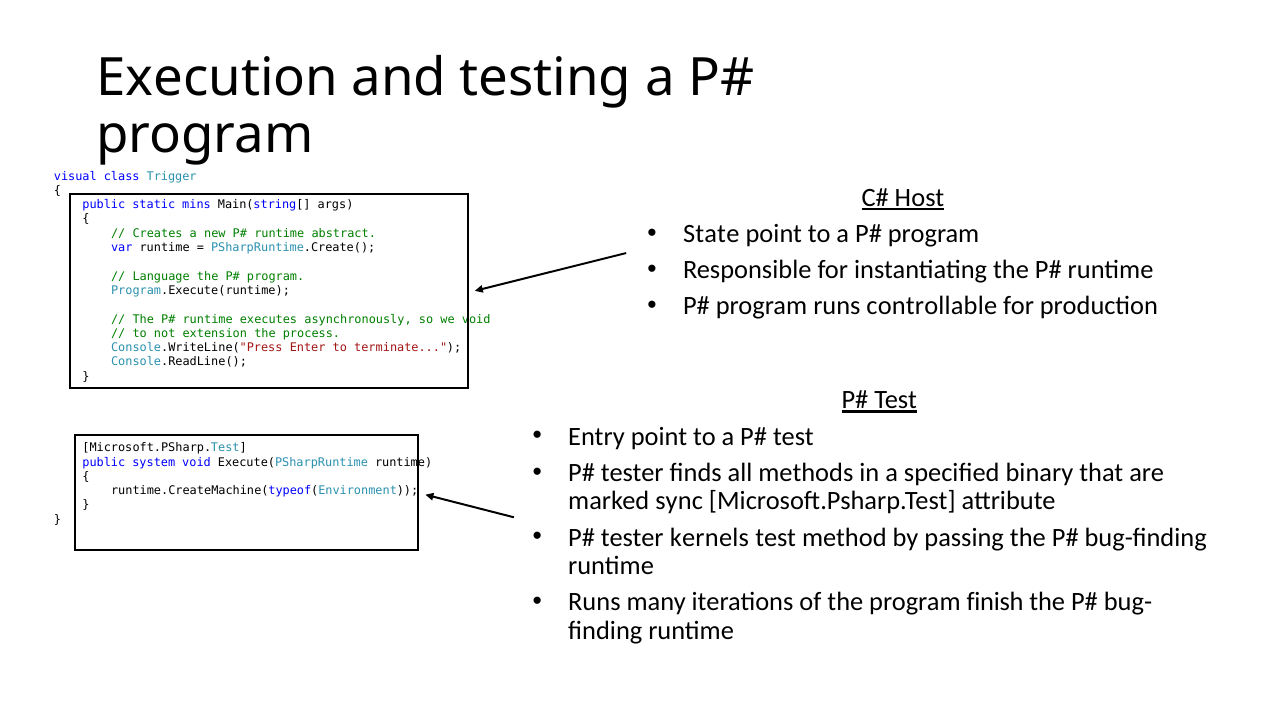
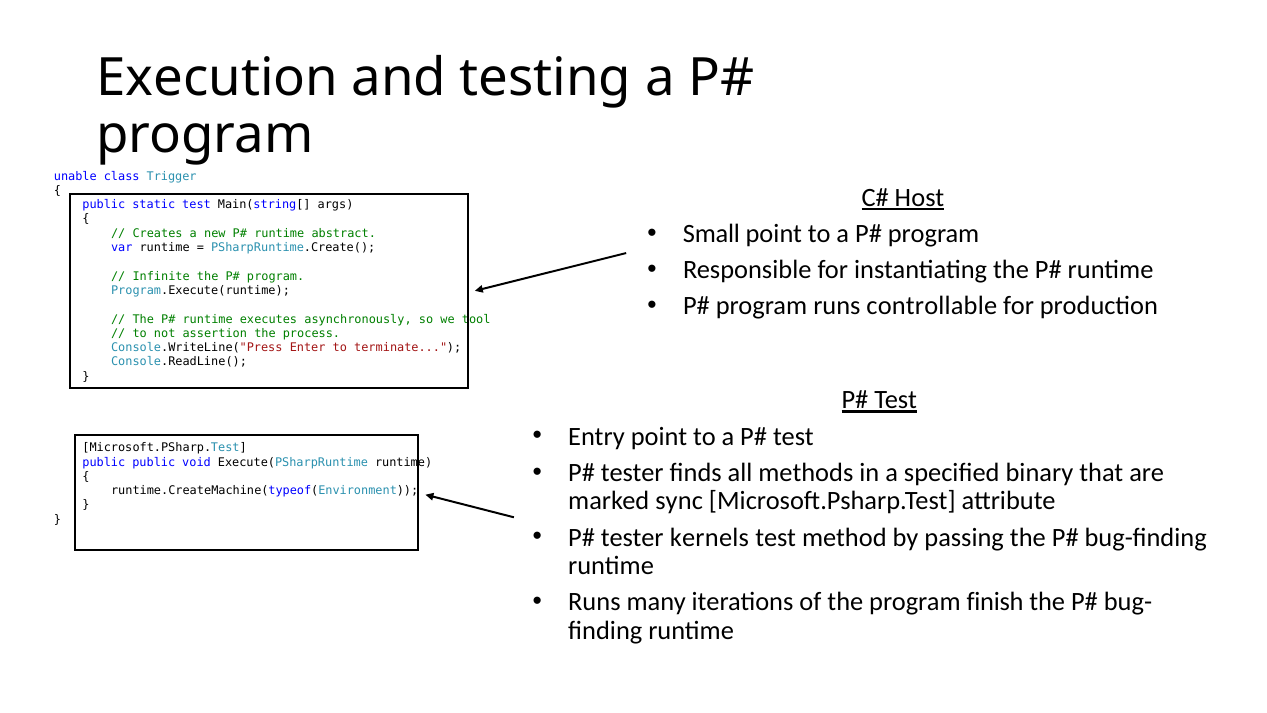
visual: visual -> unable
static mins: mins -> test
State: State -> Small
Language: Language -> Infinite
we void: void -> tool
extension: extension -> assertion
public system: system -> public
